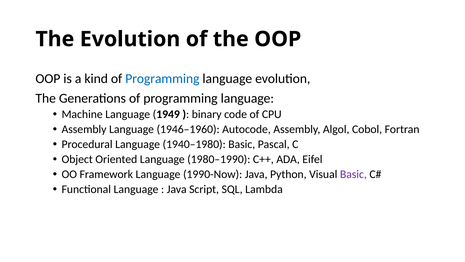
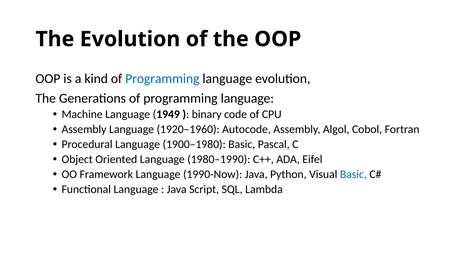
1946–1960: 1946–1960 -> 1920–1960
1940–1980: 1940–1980 -> 1900–1980
Basic at (353, 174) colour: purple -> blue
